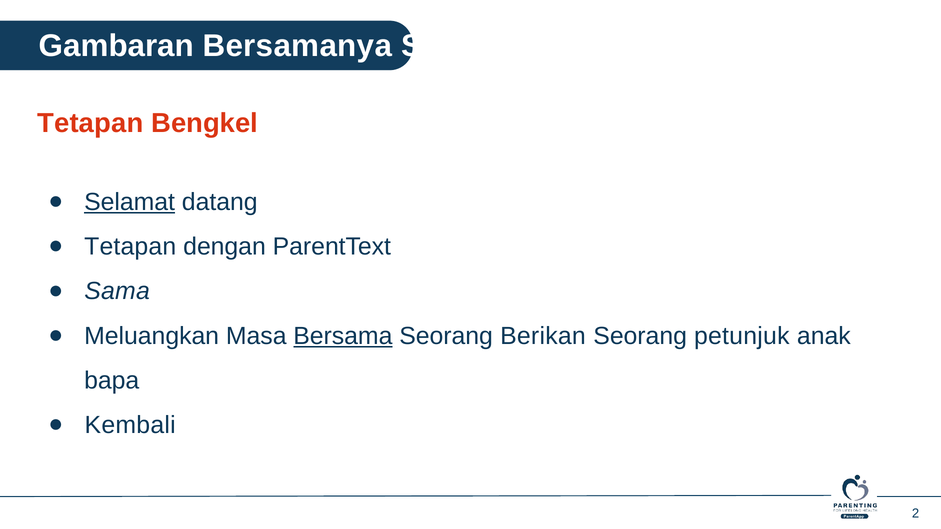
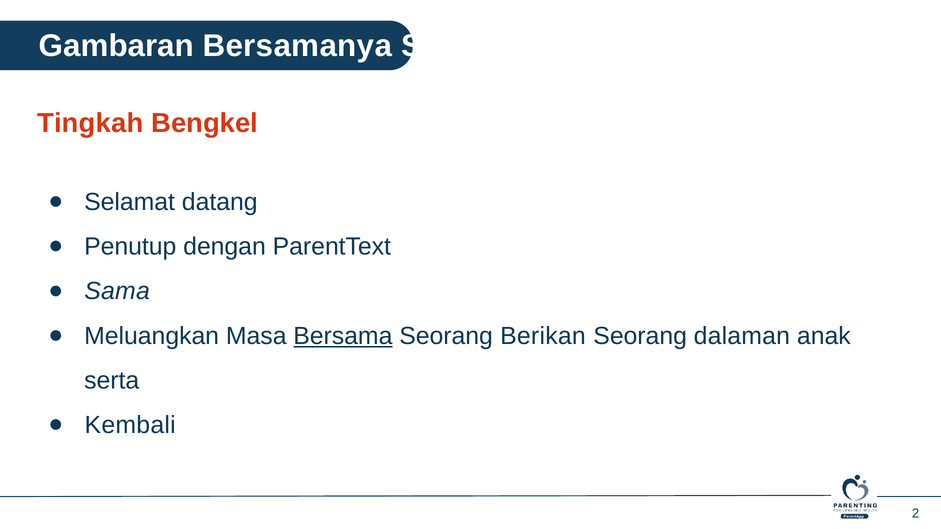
Tetapan at (90, 123): Tetapan -> Tingkah
Selamat underline: present -> none
Tetapan at (130, 247): Tetapan -> Penutup
petunjuk: petunjuk -> dalaman
bapa: bapa -> serta
